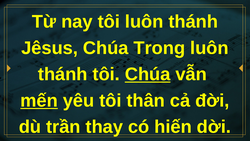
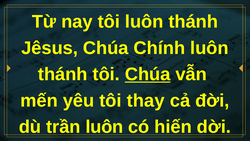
Trong: Trong -> Chính
mến underline: present -> none
thân: thân -> thay
trần thay: thay -> luôn
